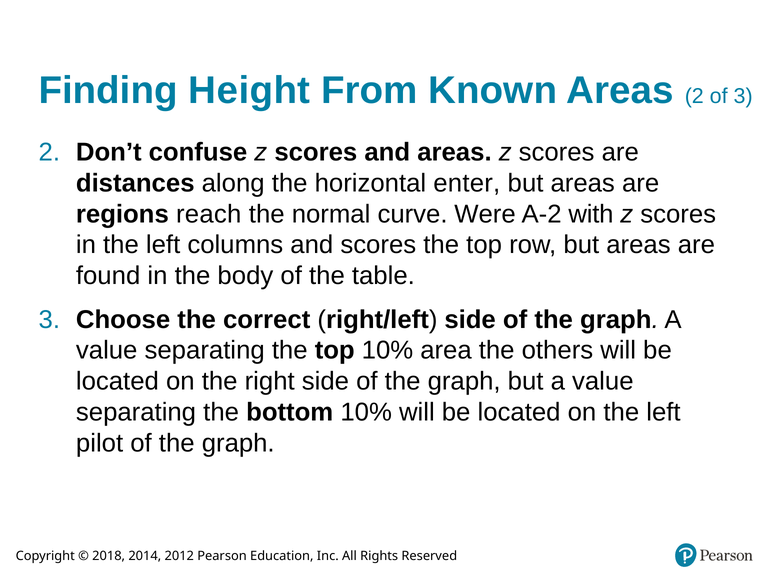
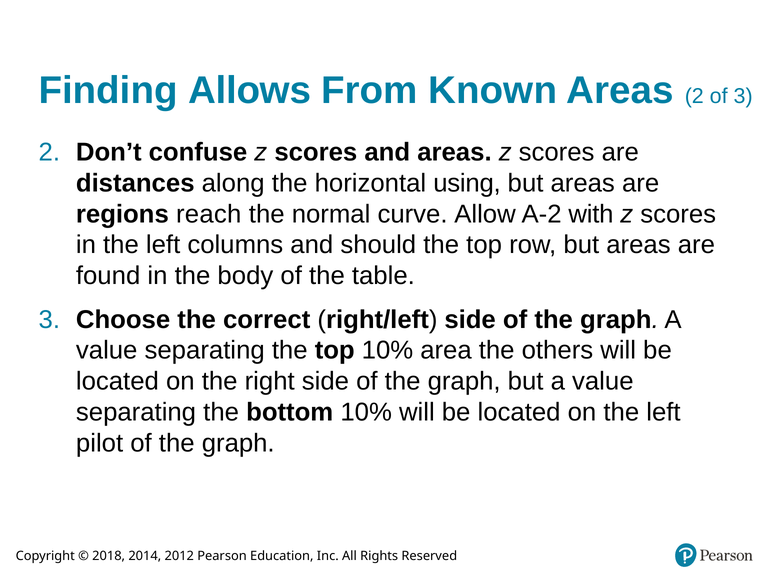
Height: Height -> Allows
enter: enter -> using
Were: Were -> Allow
and scores: scores -> should
